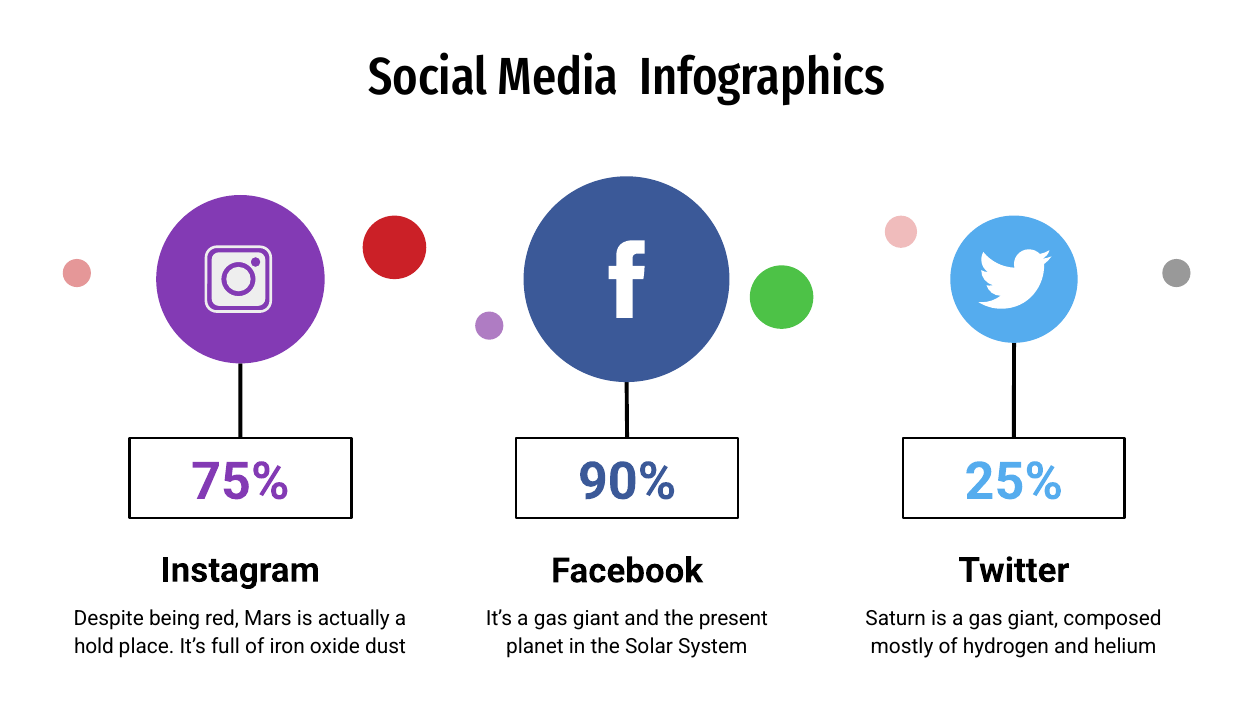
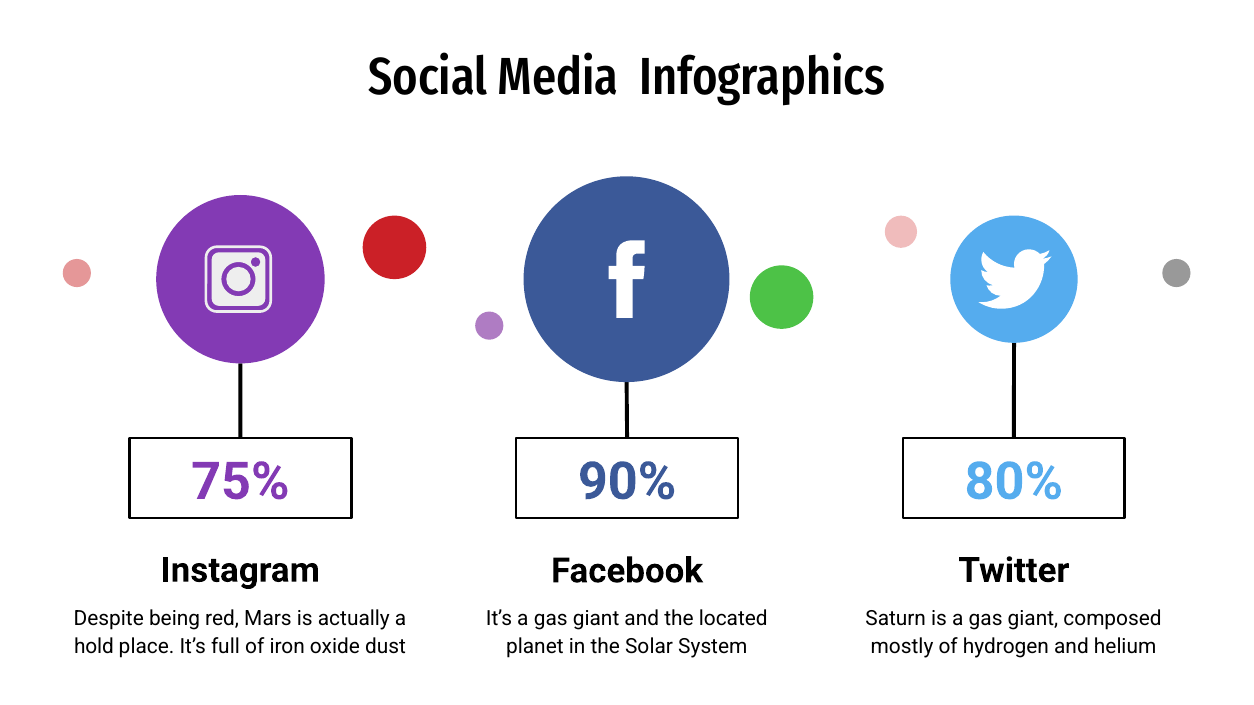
25%: 25% -> 80%
present: present -> located
